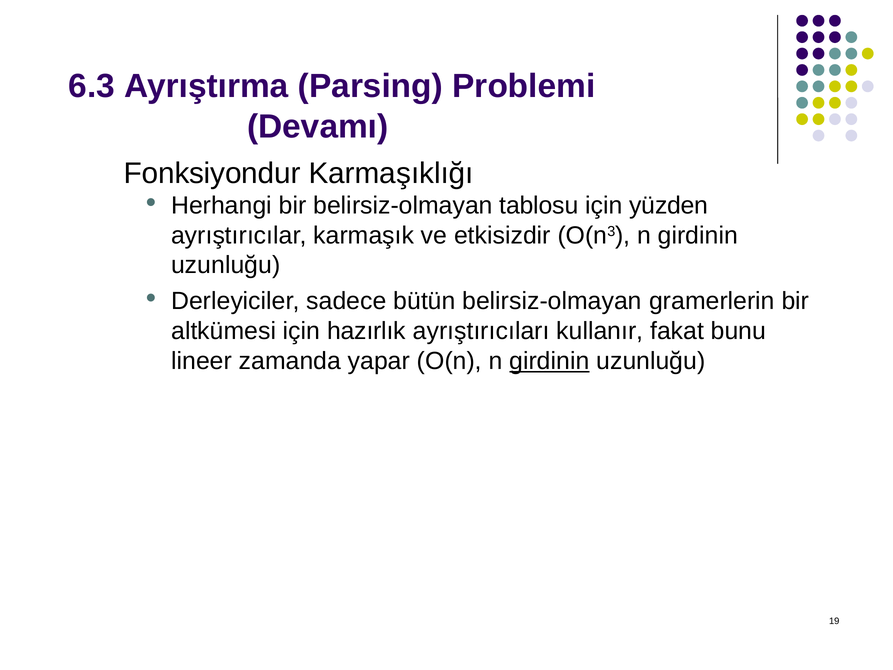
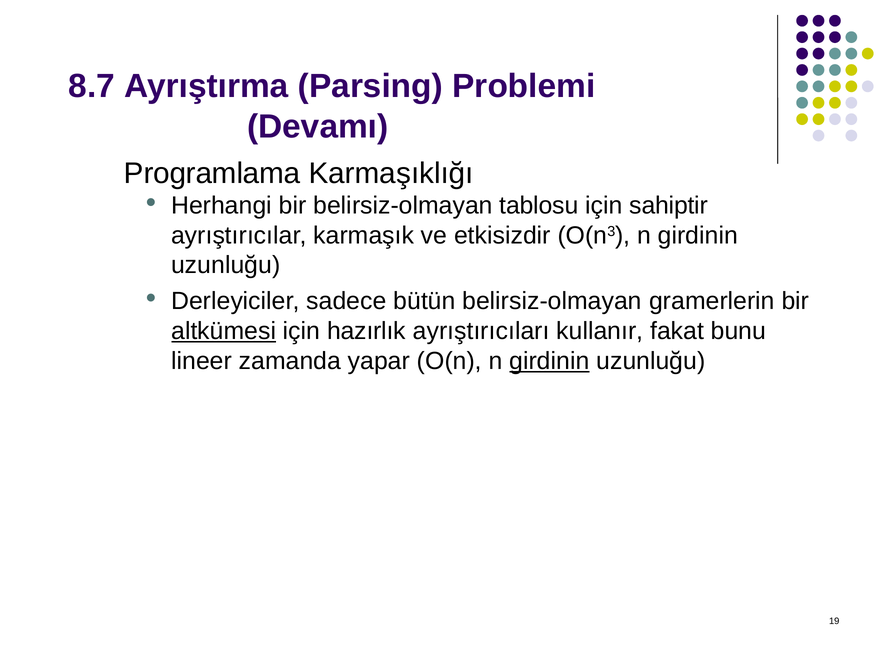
6.3: 6.3 -> 8.7
Fonksiyondur: Fonksiyondur -> Programlama
yüzden: yüzden -> sahiptir
altkümesi underline: none -> present
